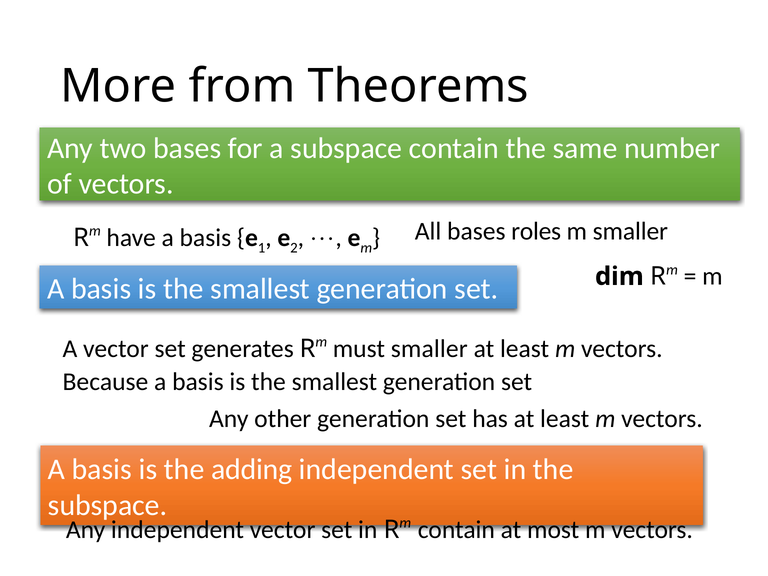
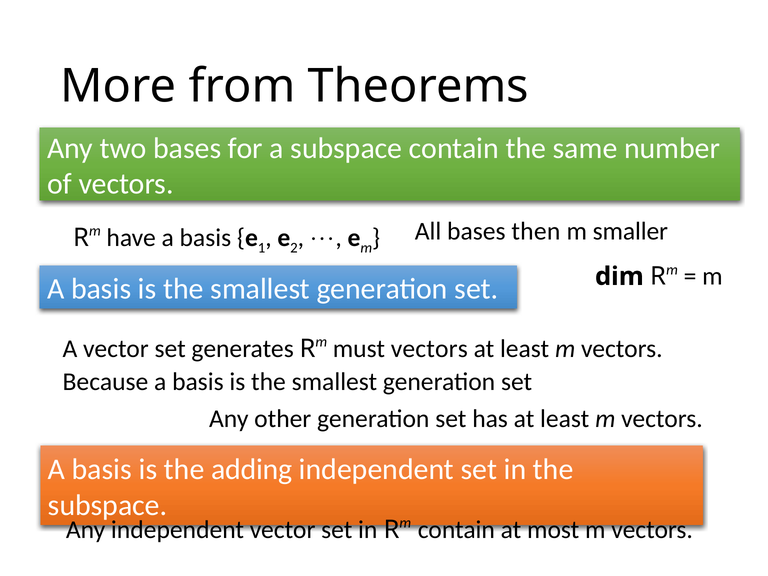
roles: roles -> then
must smaller: smaller -> vectors
